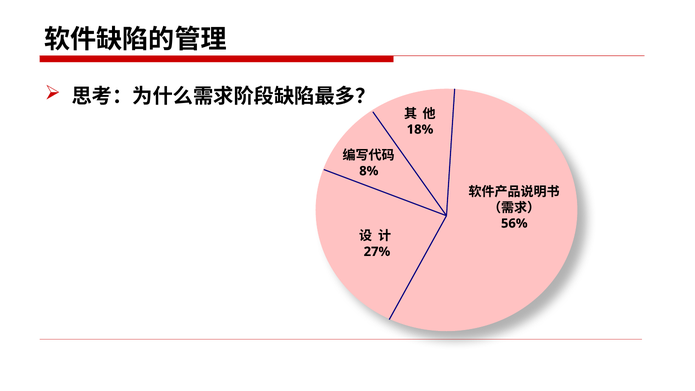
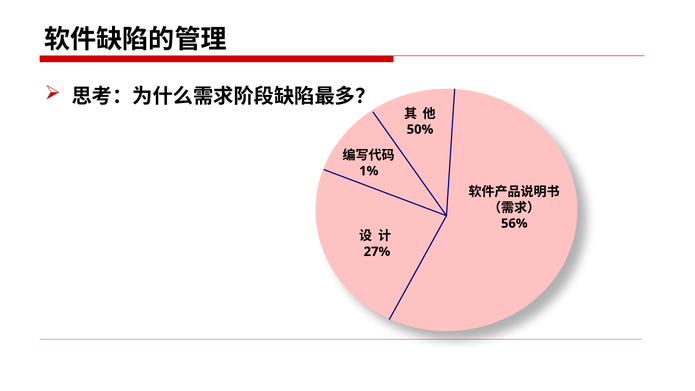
18%: 18% -> 50%
8%: 8% -> 1%
